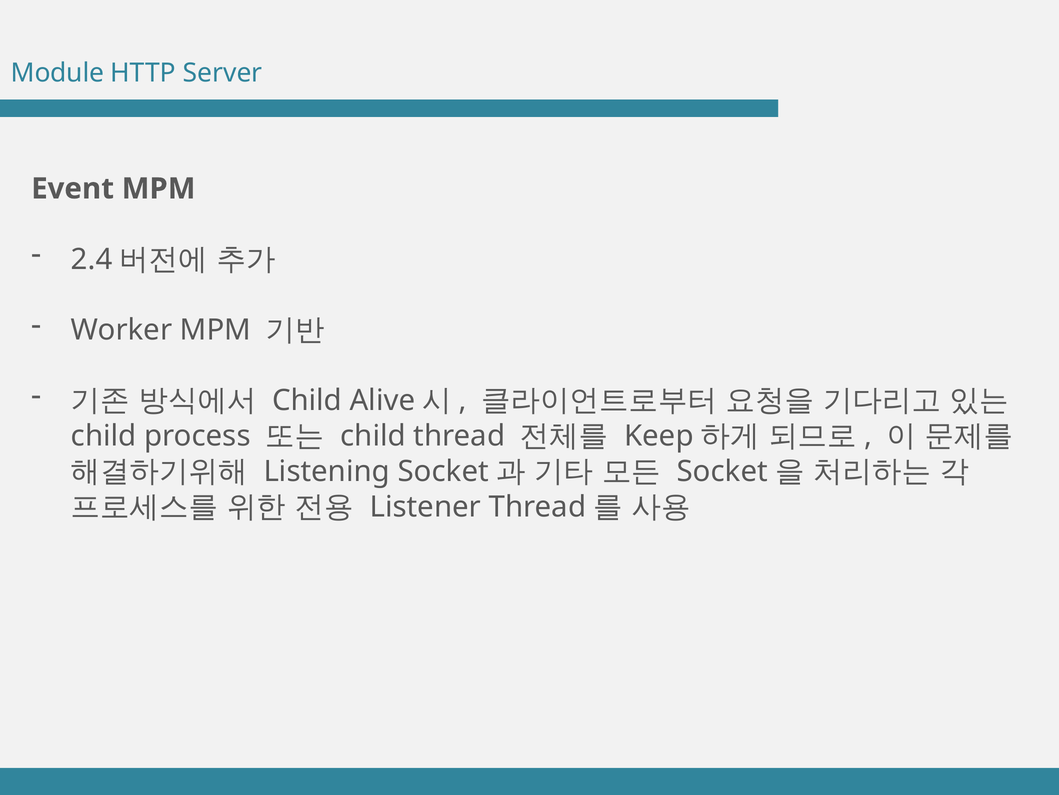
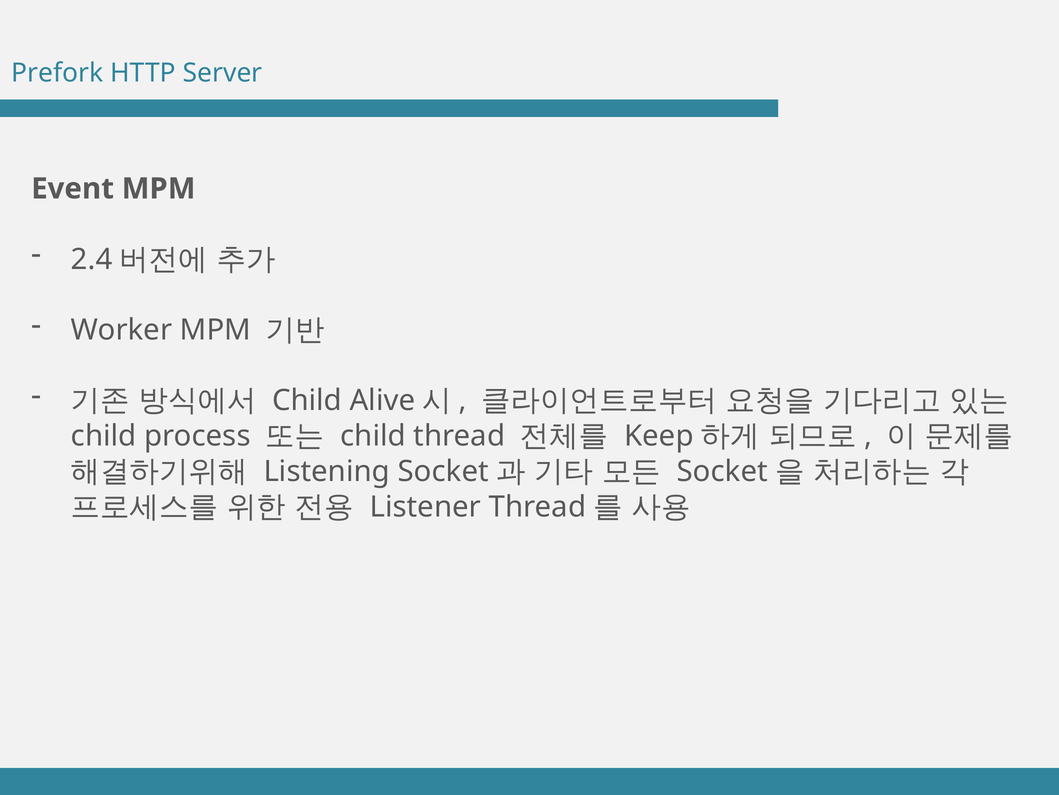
Module: Module -> Prefork
